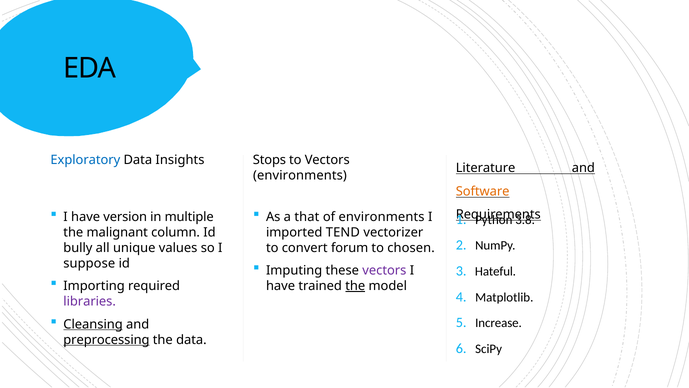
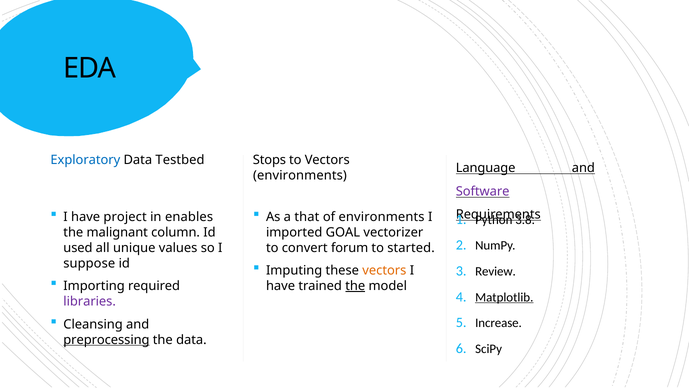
Insights: Insights -> Testbed
Literature: Literature -> Language
Software colour: orange -> purple
version: version -> project
multiple: multiple -> enables
TEND: TEND -> GOAL
bully: bully -> used
chosen: chosen -> started
vectors at (384, 270) colour: purple -> orange
Hateful: Hateful -> Review
Matplotlib underline: none -> present
Cleansing underline: present -> none
